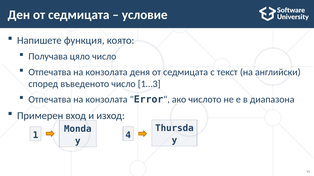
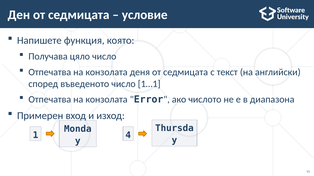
1…3: 1…3 -> 1…1
